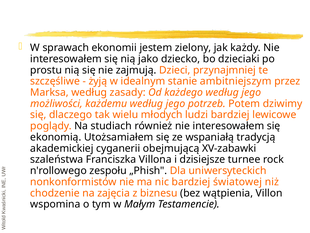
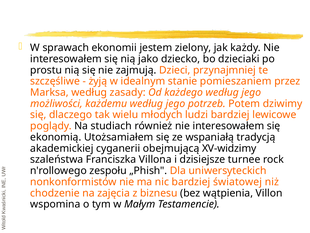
ambitniejszym: ambitniejszym -> pomieszaniem
XV-zabawki: XV-zabawki -> XV-widzimy
